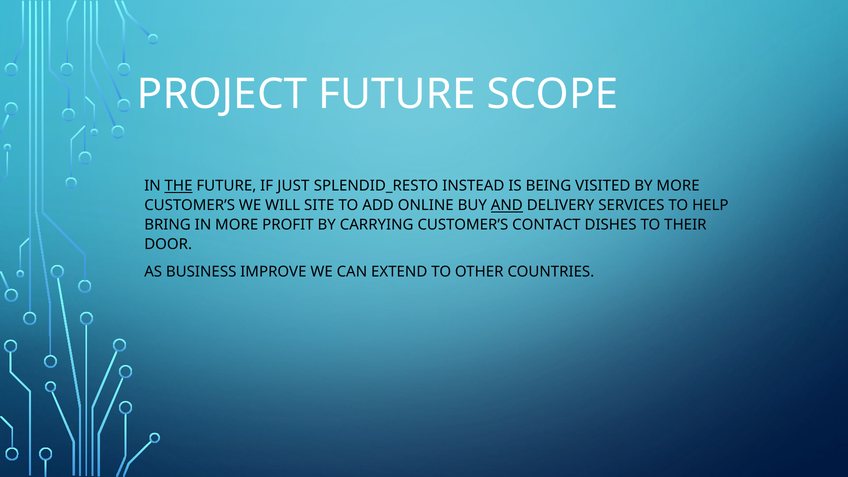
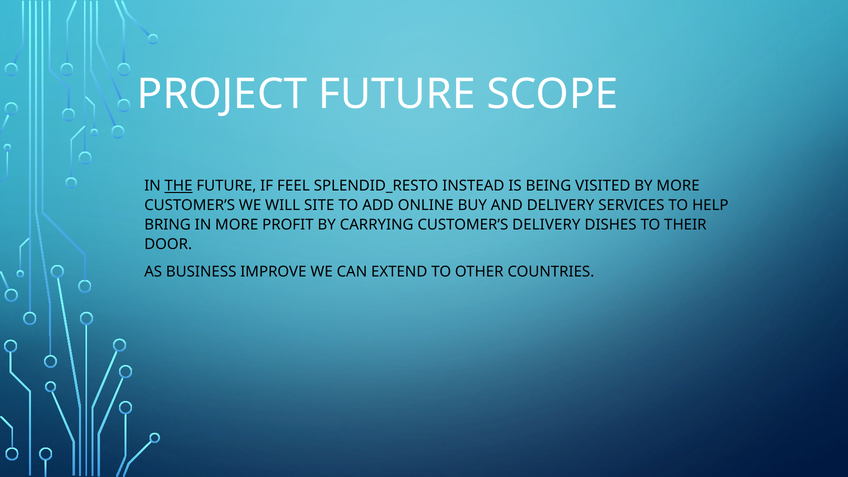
JUST: JUST -> FEEL
AND underline: present -> none
CUSTOMER’S CONTACT: CONTACT -> DELIVERY
